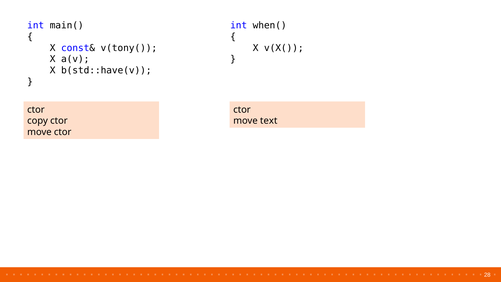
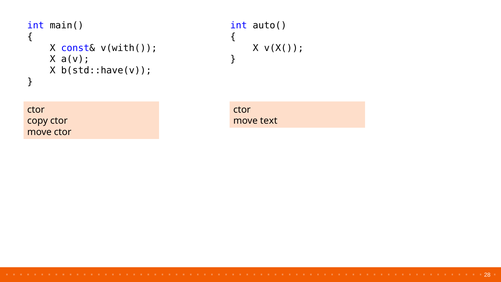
when(: when( -> auto(
v(tony(: v(tony( -> v(with(
